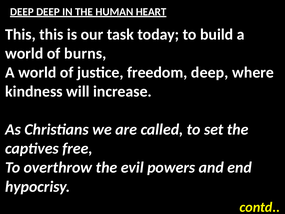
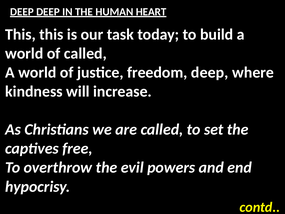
of burns: burns -> called
